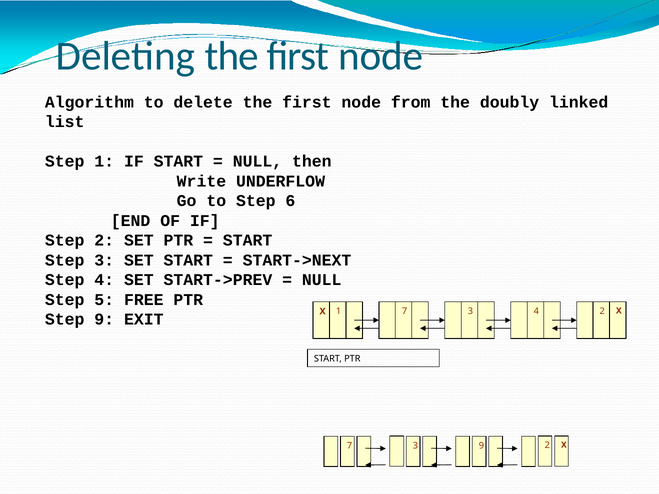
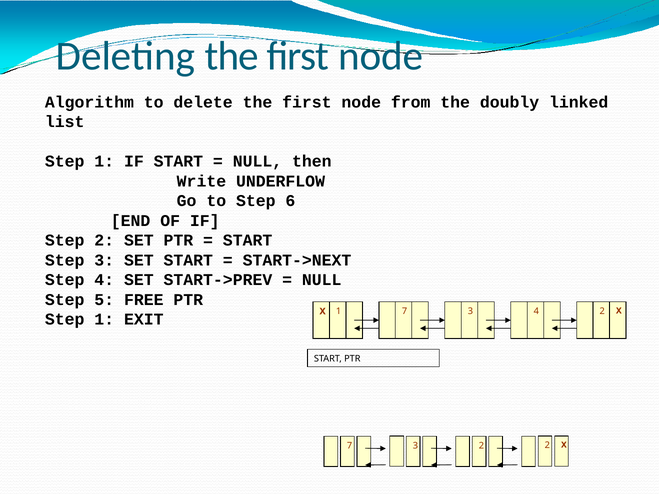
9 at (104, 320): 9 -> 1
3 9: 9 -> 2
